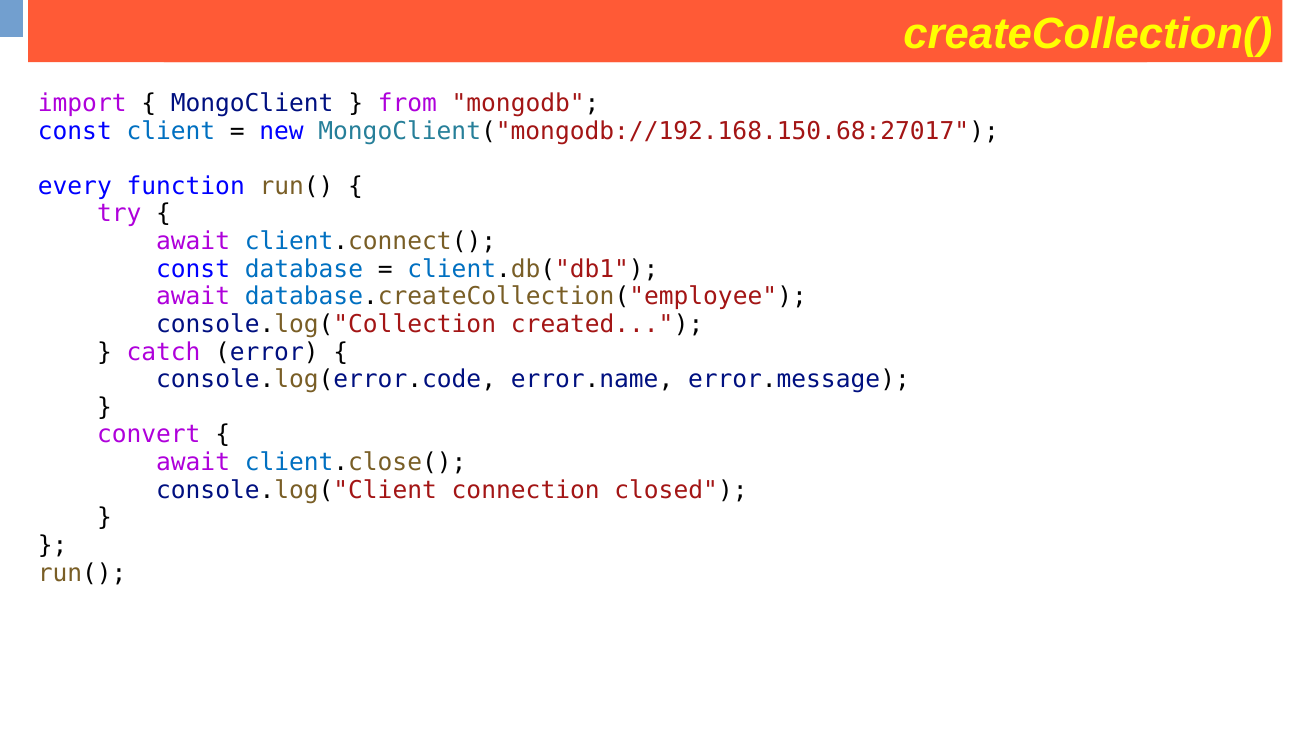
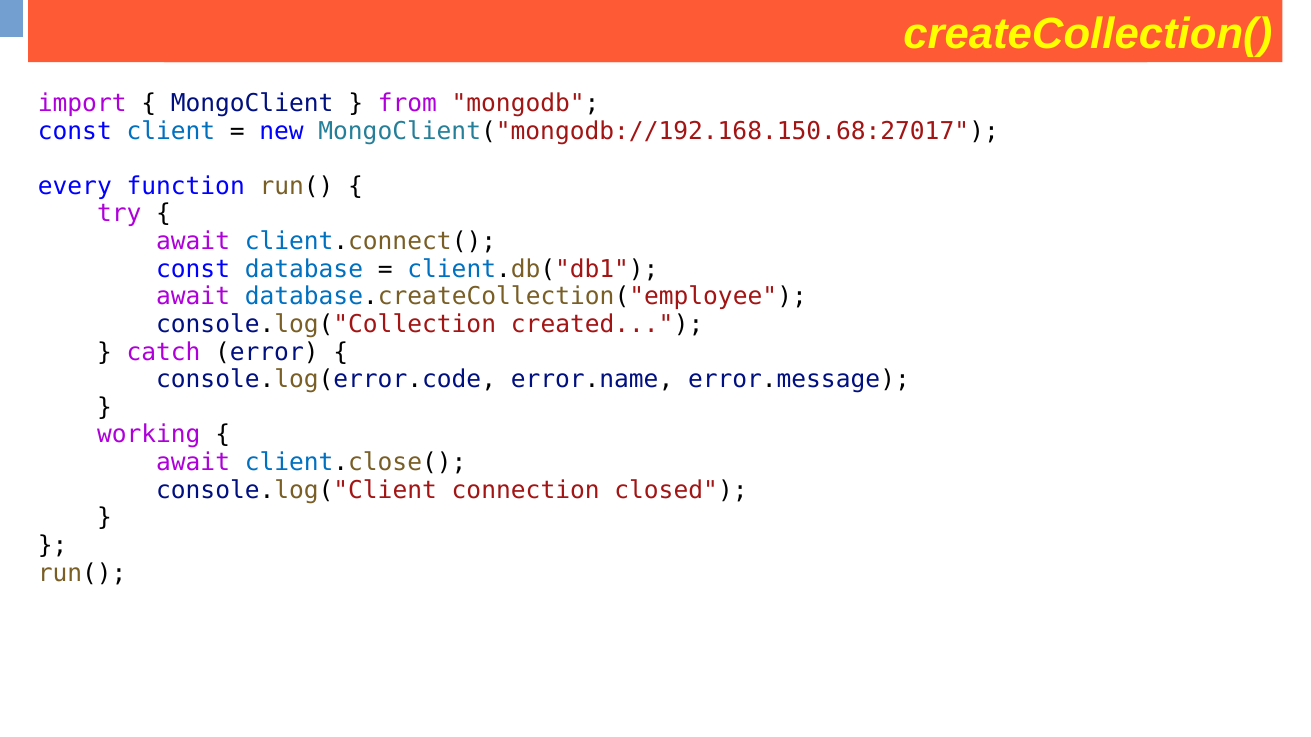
convert: convert -> working
